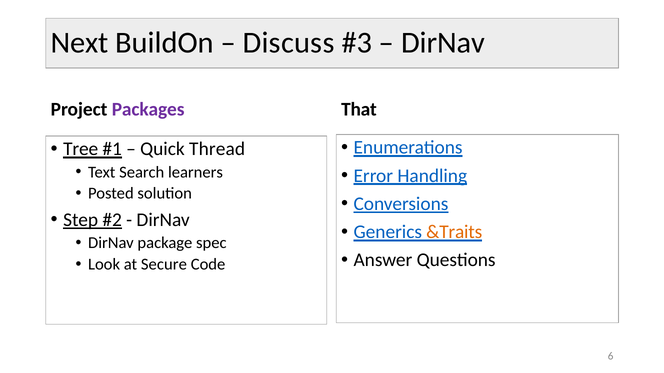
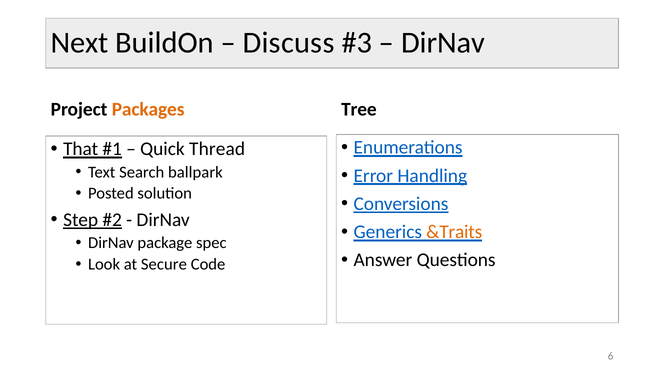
Packages colour: purple -> orange
That: That -> Tree
Tree: Tree -> That
learners: learners -> ballpark
